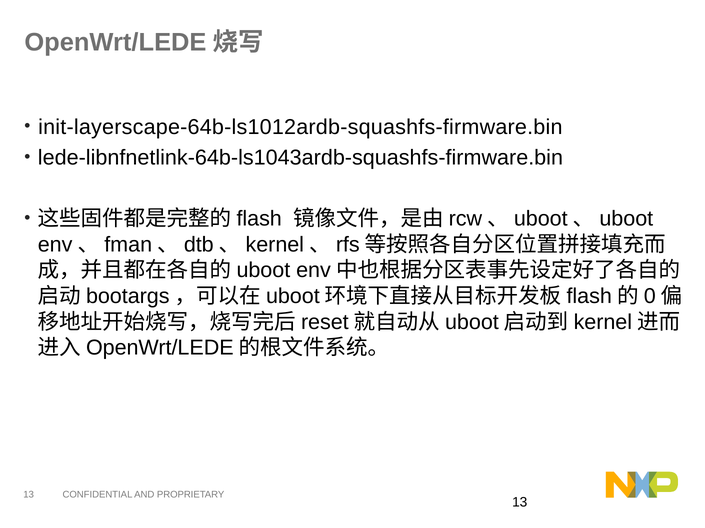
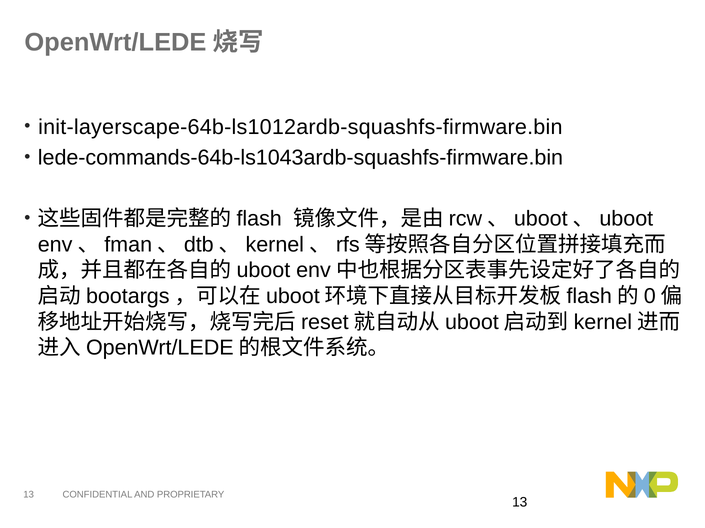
lede-libnfnetlink-64b-ls1043ardb-squashfs-firmware.bin: lede-libnfnetlink-64b-ls1043ardb-squashfs-firmware.bin -> lede-commands-64b-ls1043ardb-squashfs-firmware.bin
